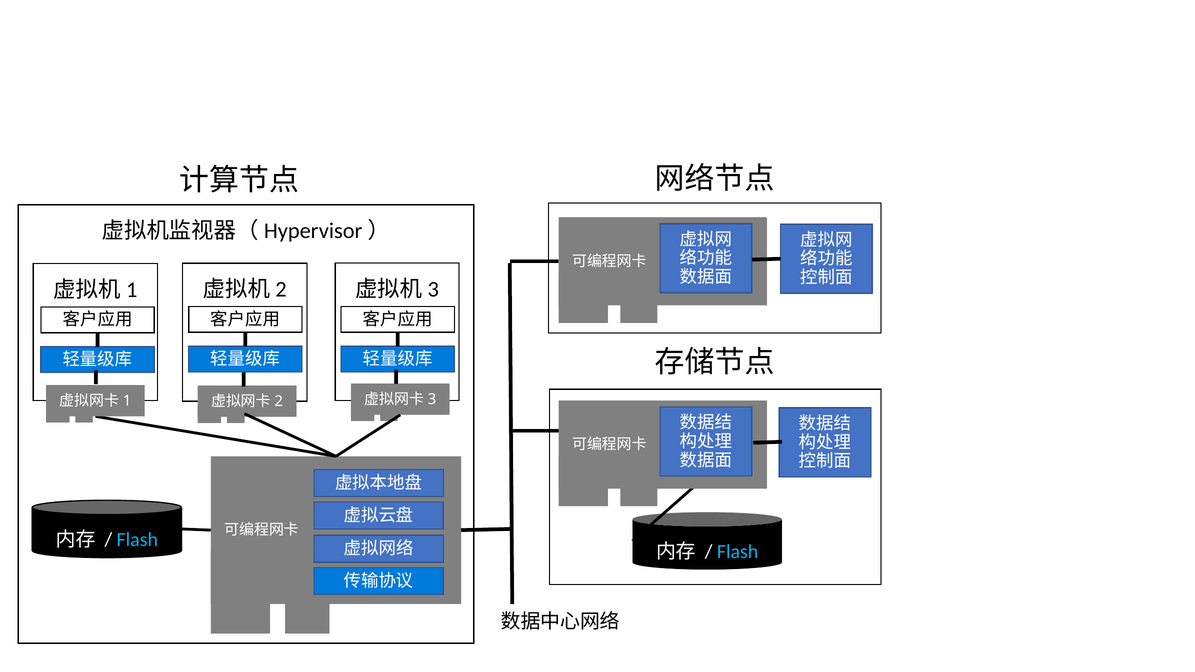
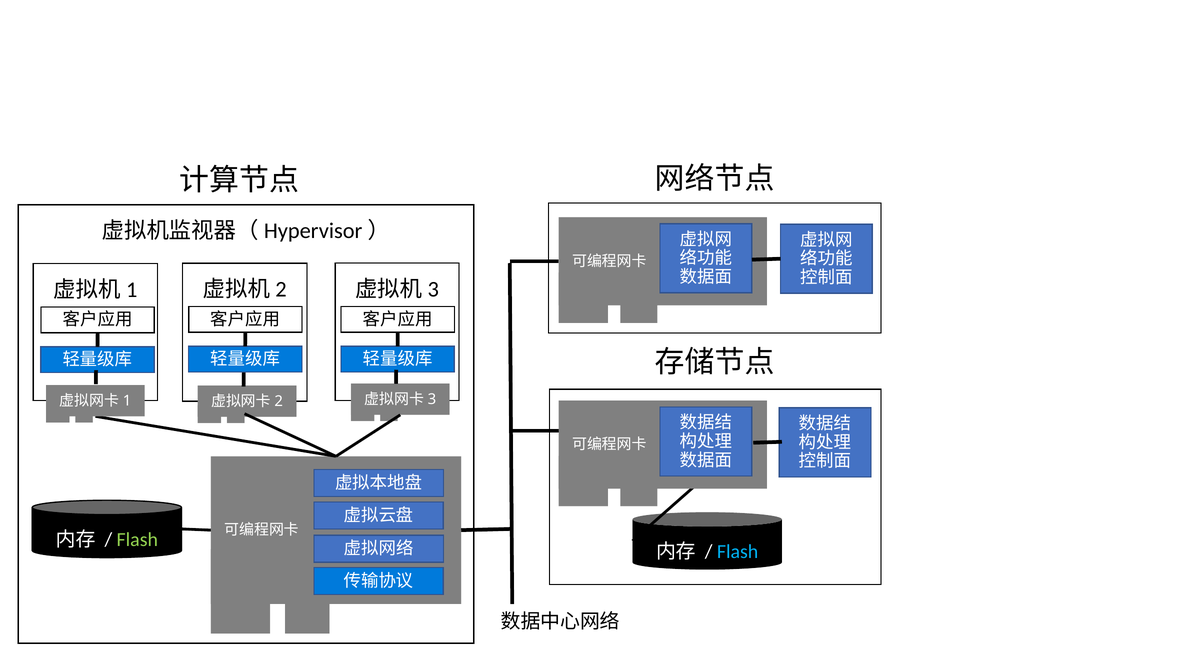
Flash at (137, 540) colour: light blue -> light green
